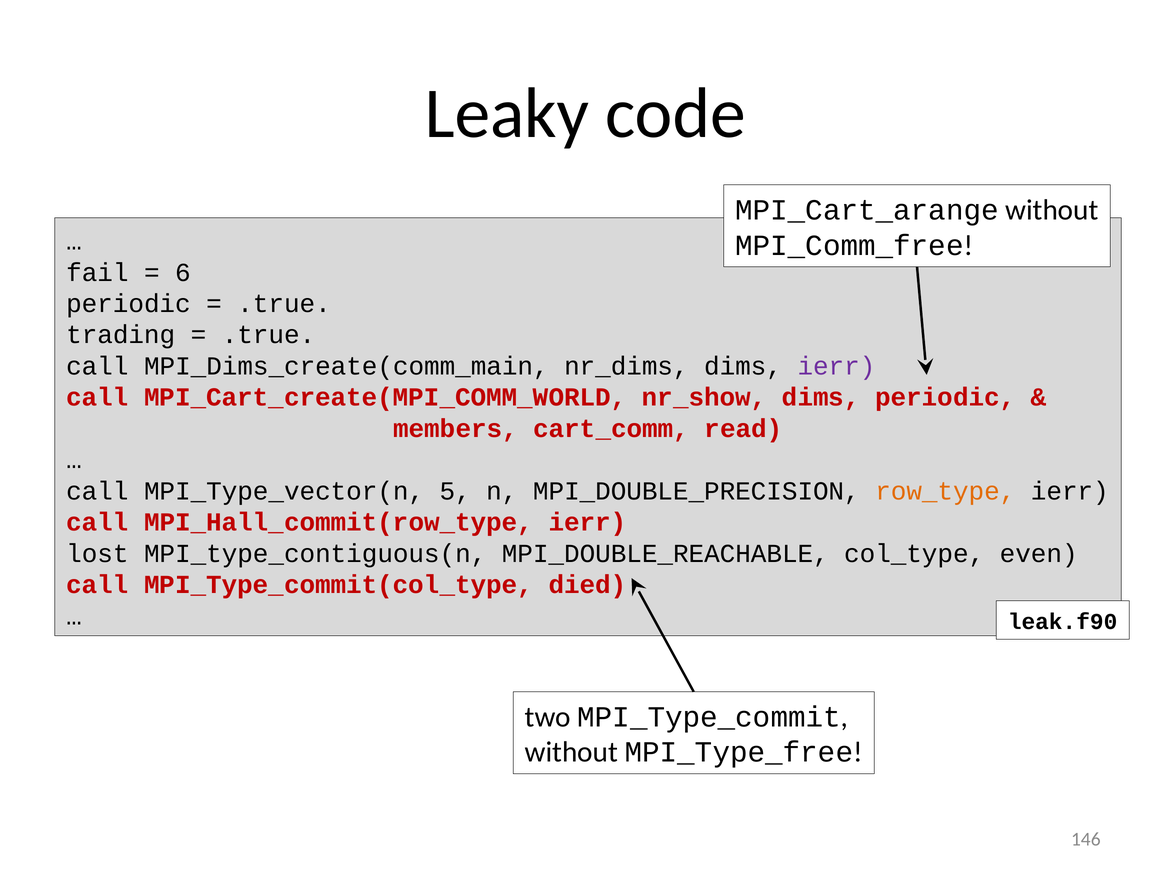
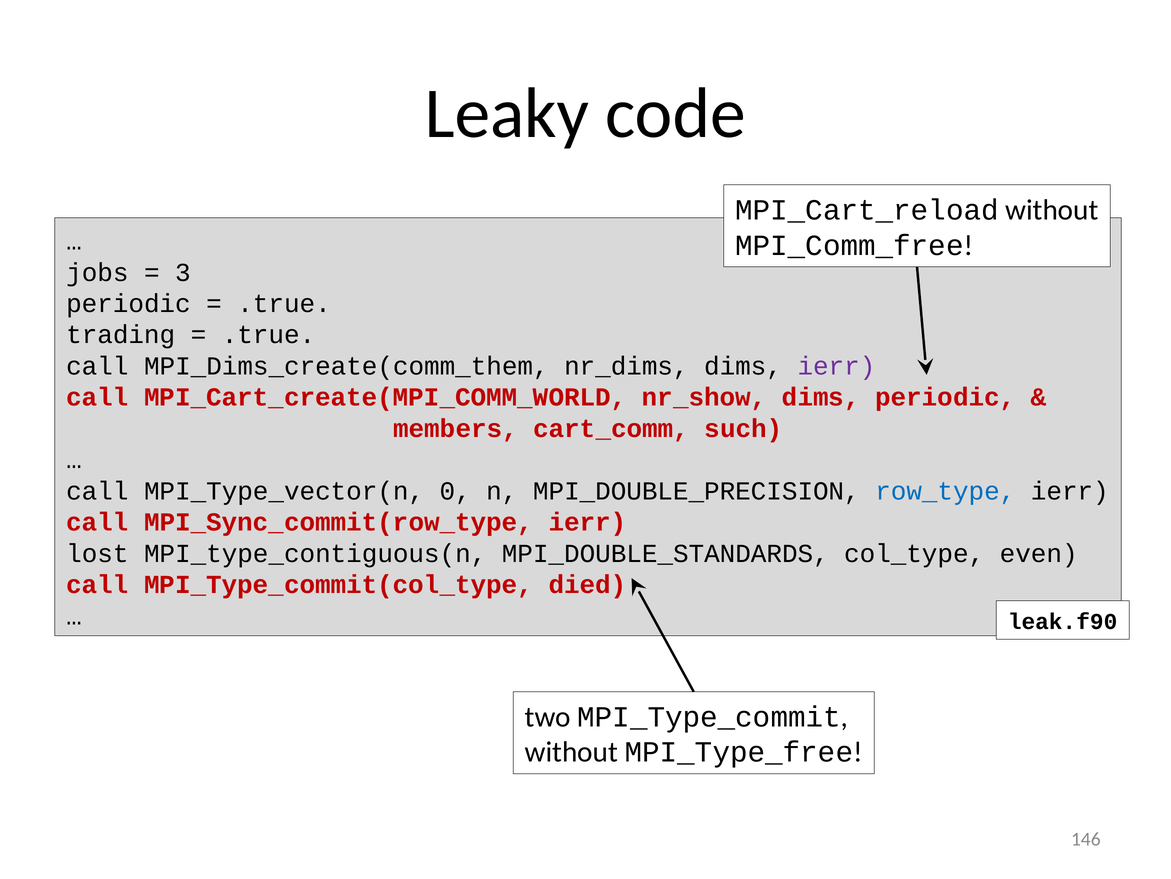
MPI_Cart_arange: MPI_Cart_arange -> MPI_Cart_reload
fail: fail -> jobs
6: 6 -> 3
MPI_Dims_create(comm_main: MPI_Dims_create(comm_main -> MPI_Dims_create(comm_them
read: read -> such
5: 5 -> 0
row_type colour: orange -> blue
MPI_Hall_commit(row_type: MPI_Hall_commit(row_type -> MPI_Sync_commit(row_type
MPI_DOUBLE_REACHABLE: MPI_DOUBLE_REACHABLE -> MPI_DOUBLE_STANDARDS
